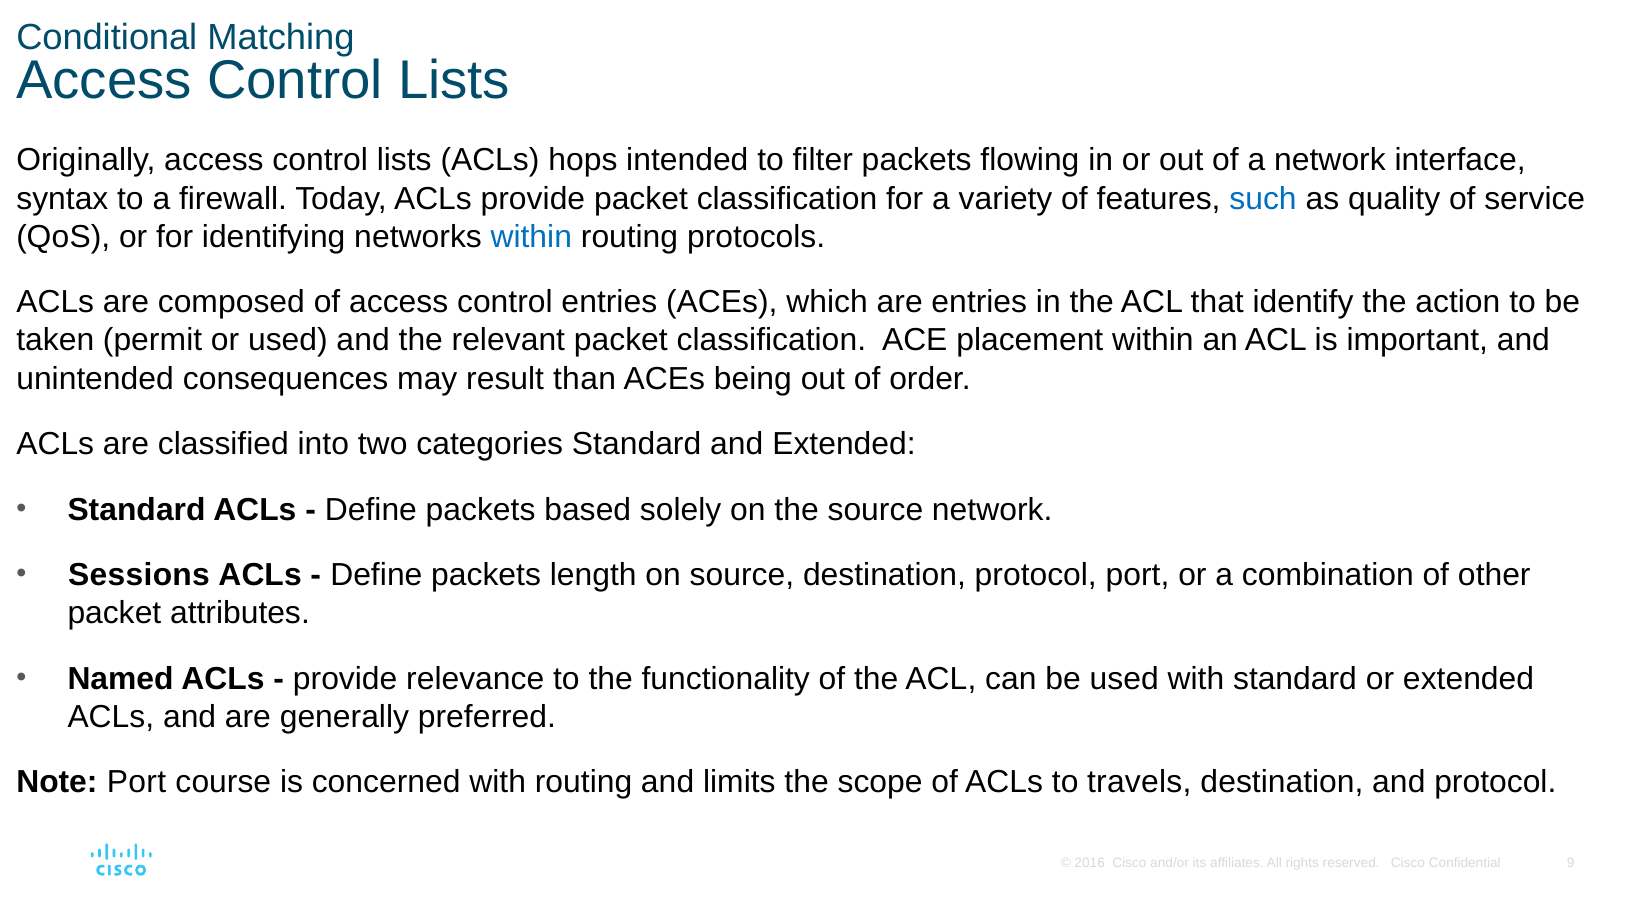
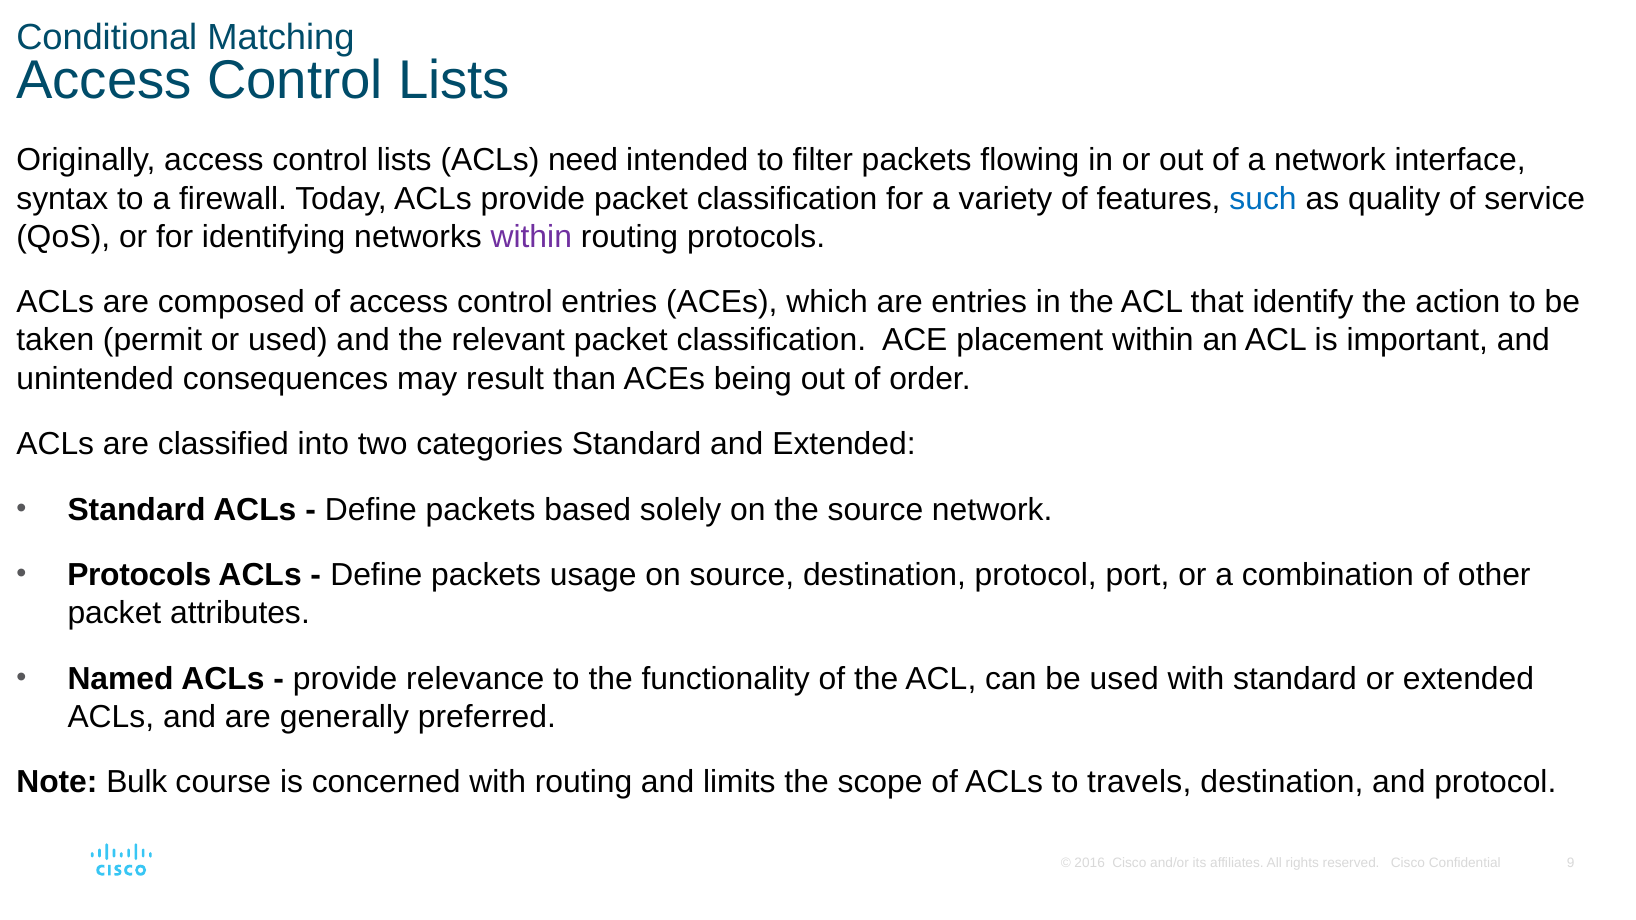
hops: hops -> need
within at (531, 237) colour: blue -> purple
Sessions at (139, 575): Sessions -> Protocols
length: length -> usage
Note Port: Port -> Bulk
